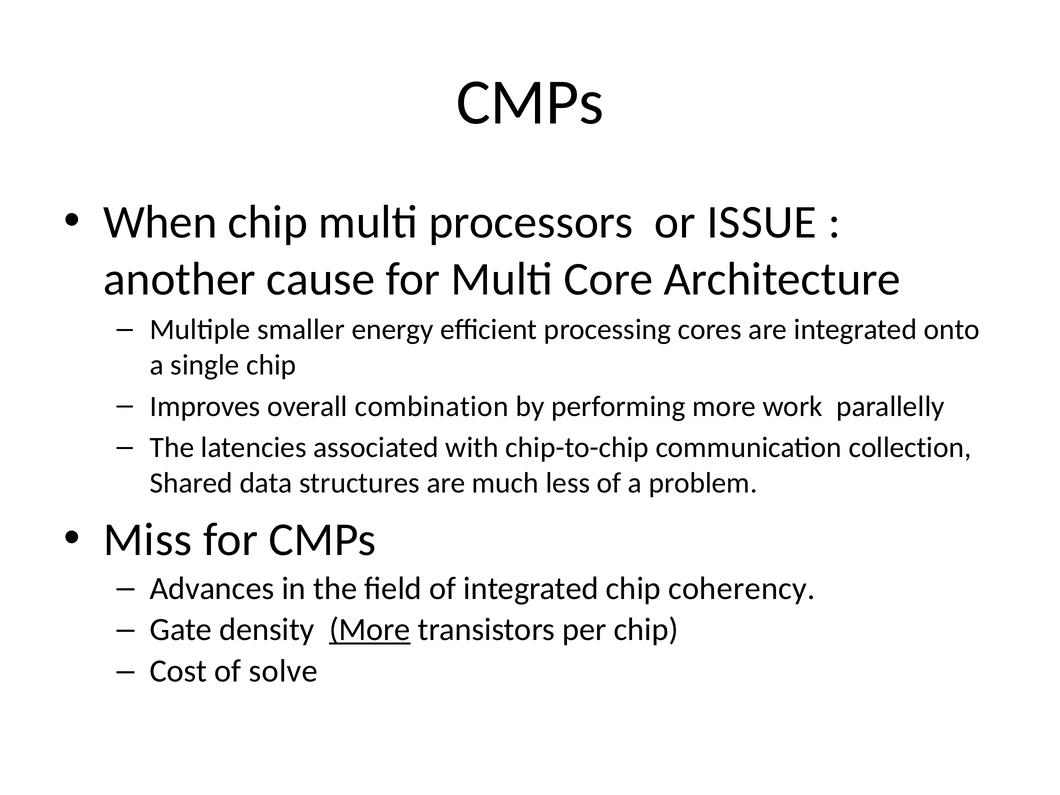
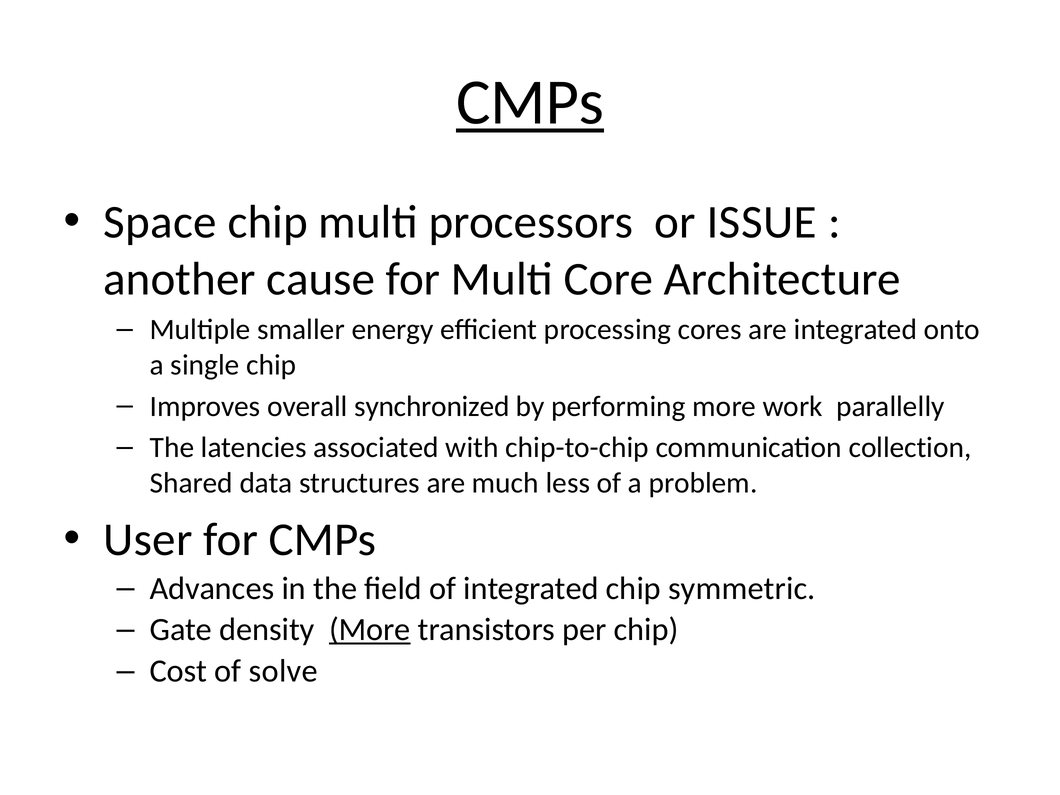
CMPs at (530, 103) underline: none -> present
When: When -> Space
combination: combination -> synchronized
Miss: Miss -> User
coherency: coherency -> symmetric
